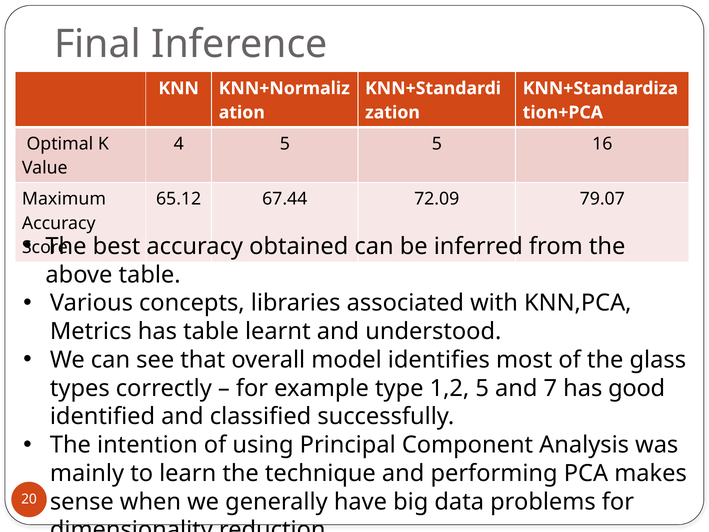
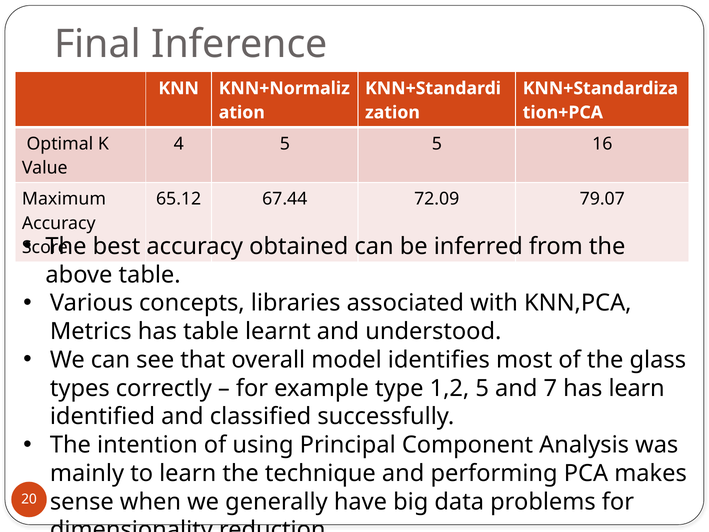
has good: good -> learn
